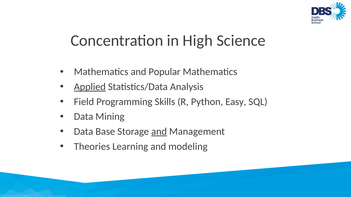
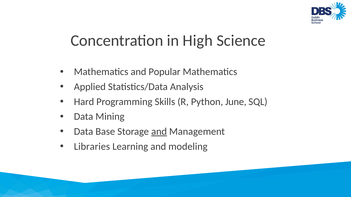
Applied underline: present -> none
Field: Field -> Hard
Easy: Easy -> June
Theories: Theories -> Libraries
